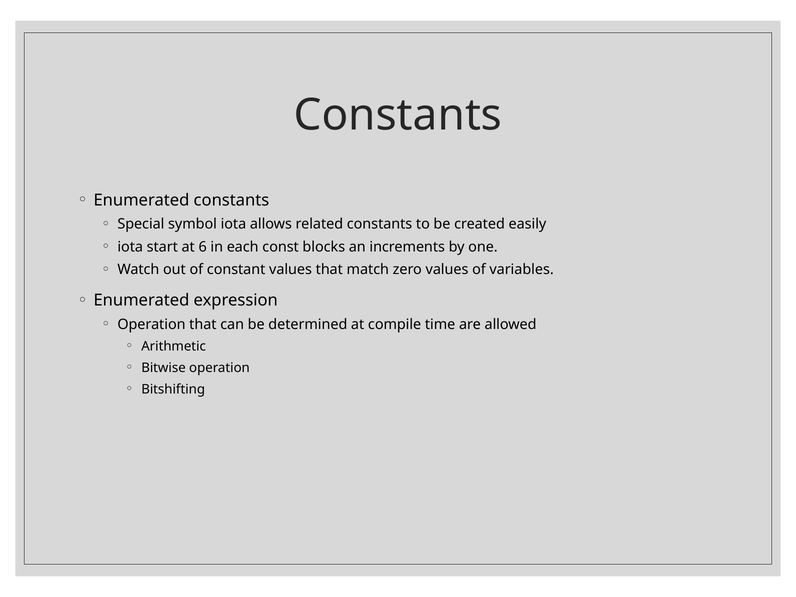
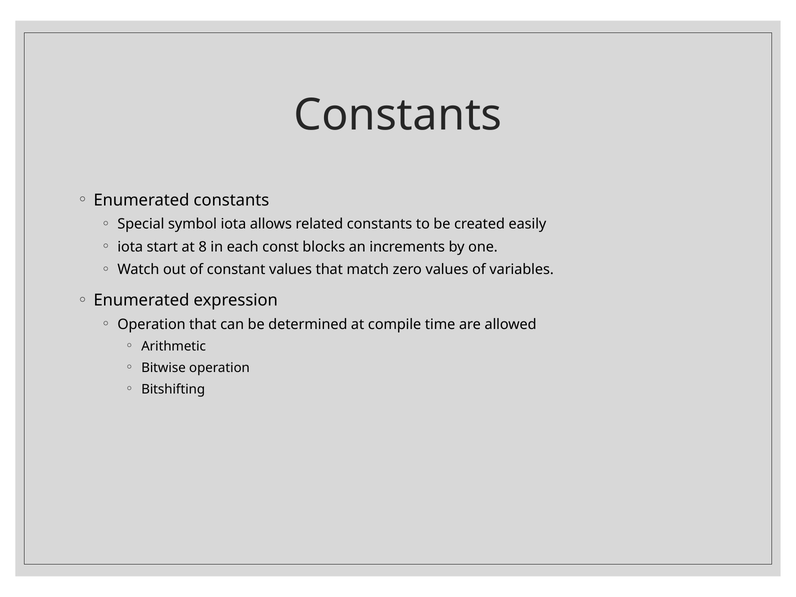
6: 6 -> 8
